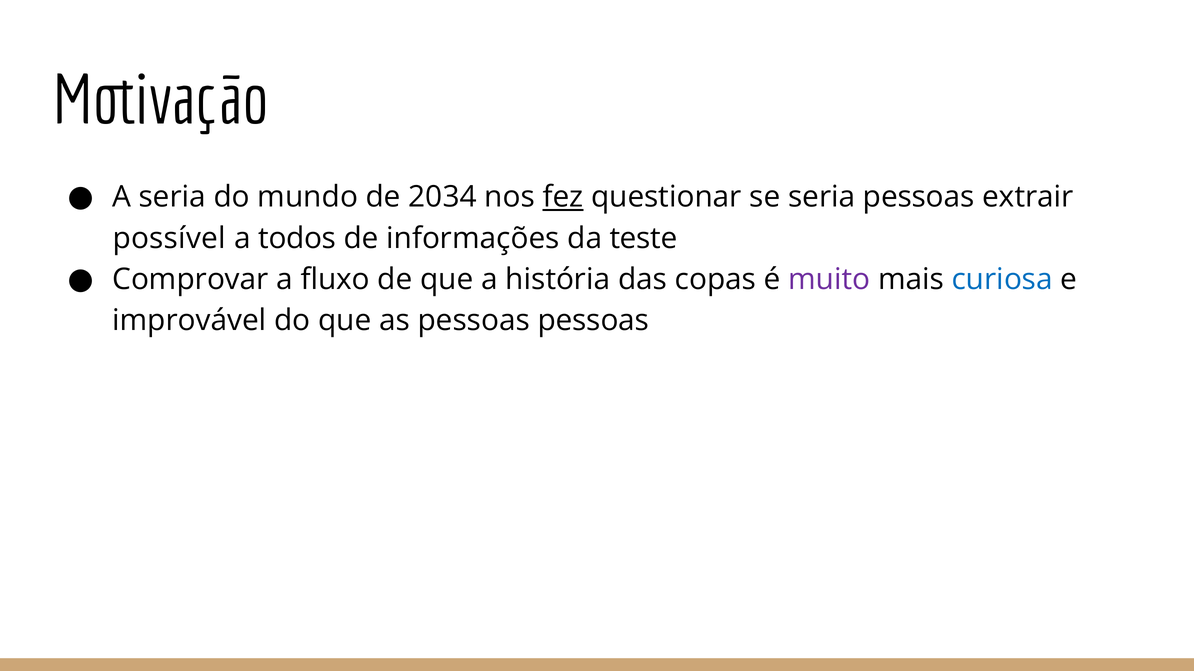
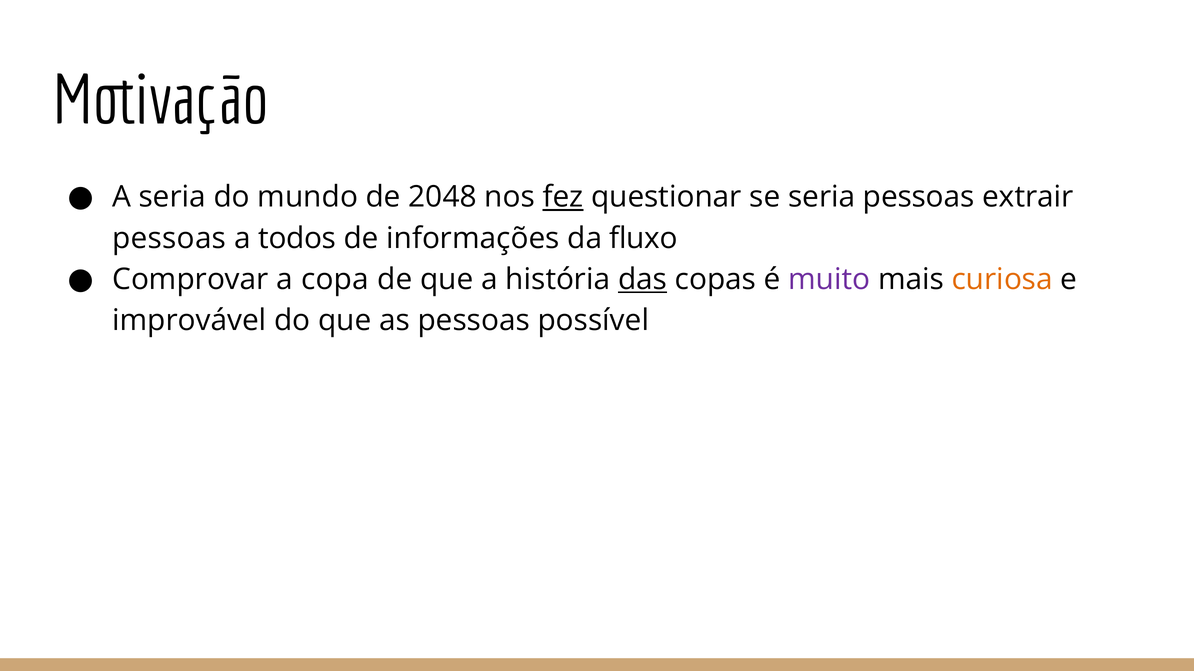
2034: 2034 -> 2048
possível at (169, 238): possível -> pessoas
teste: teste -> fluxo
fluxo: fluxo -> copa
das underline: none -> present
curiosa colour: blue -> orange
pessoas pessoas: pessoas -> possível
